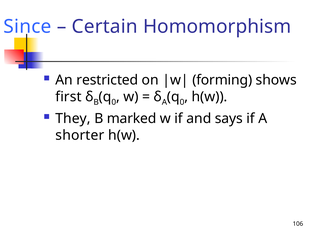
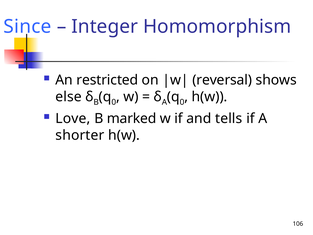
Certain: Certain -> Integer
forming: forming -> reversal
first: first -> else
They: They -> Love
says: says -> tells
